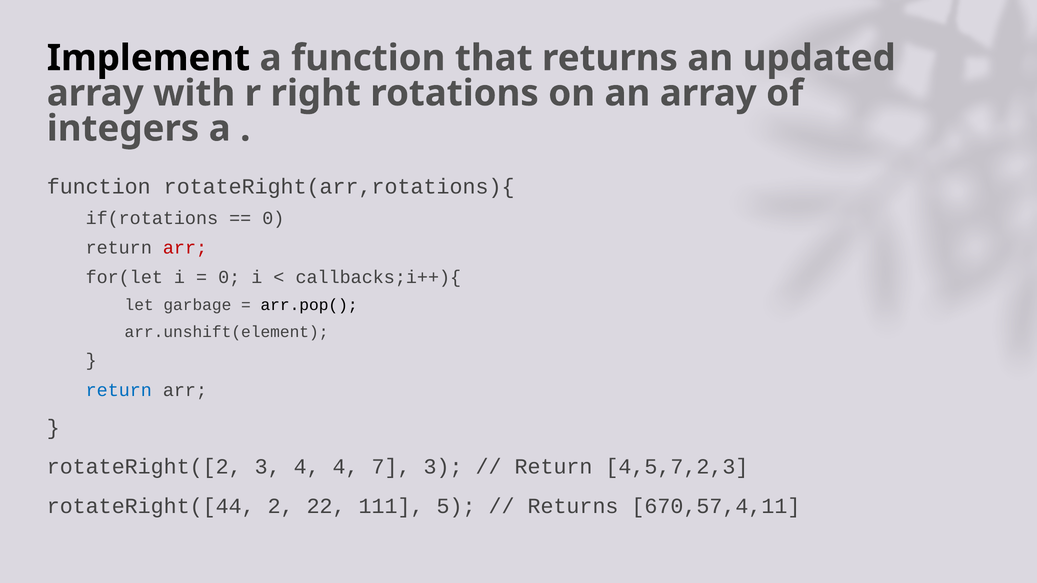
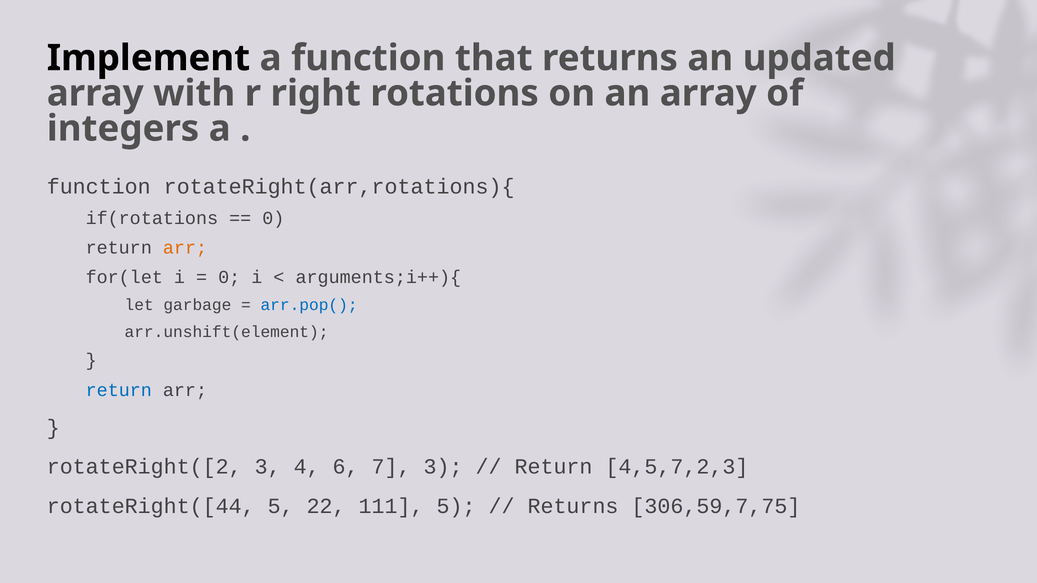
arr at (185, 248) colour: red -> orange
callbacks;i++){: callbacks;i++){ -> arguments;i++){
arr.pop( colour: black -> blue
4 4: 4 -> 6
rotateRight([44 2: 2 -> 5
670,57,4,11: 670,57,4,11 -> 306,59,7,75
